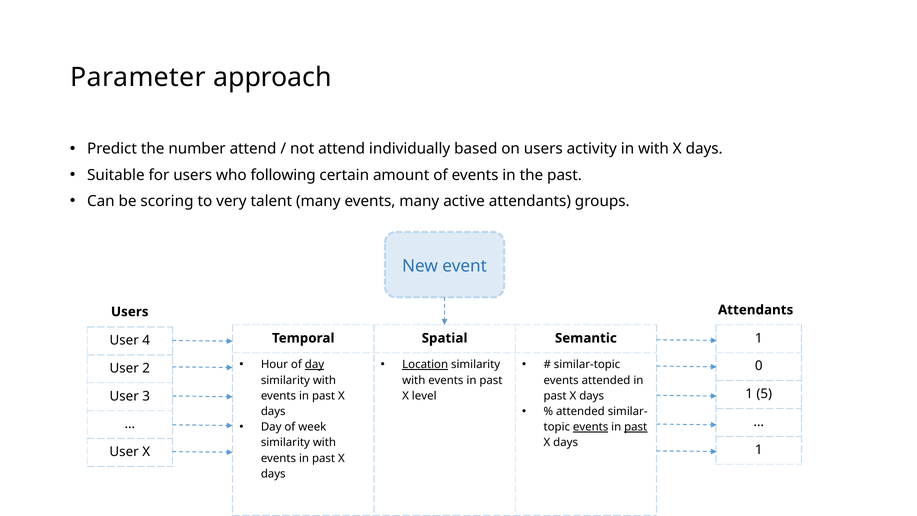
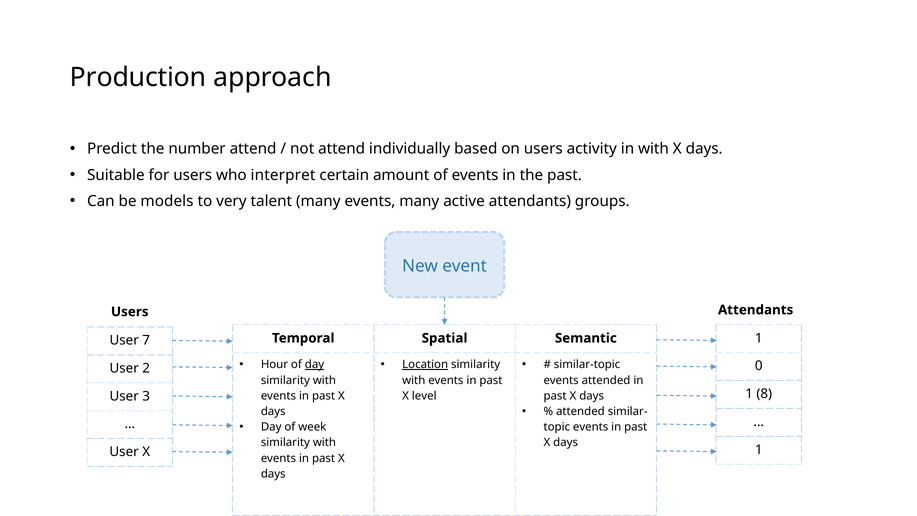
Parameter: Parameter -> Production
following: following -> interpret
scoring: scoring -> models
4: 4 -> 7
5: 5 -> 8
events at (591, 427) underline: present -> none
past at (636, 427) underline: present -> none
